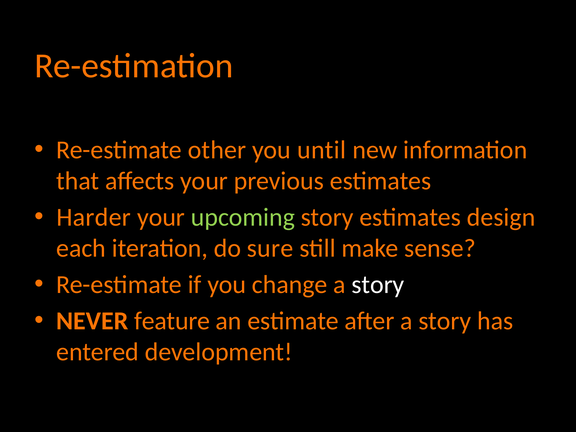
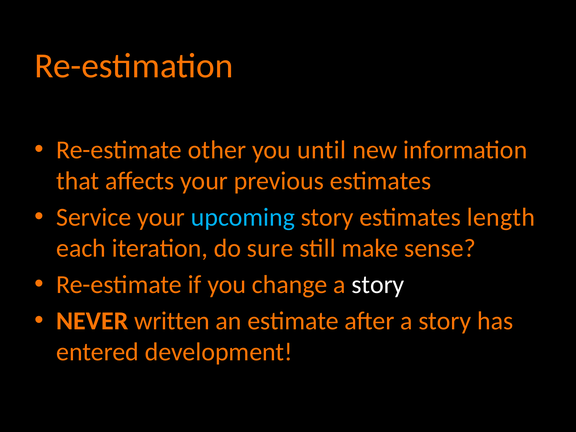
Harder: Harder -> Service
upcoming colour: light green -> light blue
design: design -> length
feature: feature -> written
